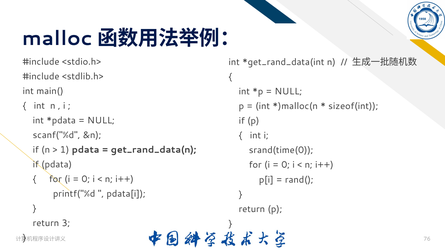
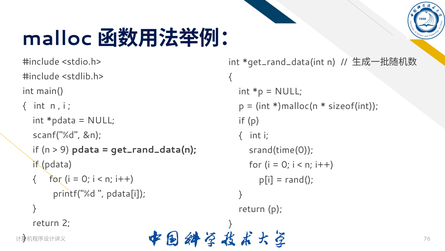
1: 1 -> 9
3: 3 -> 2
